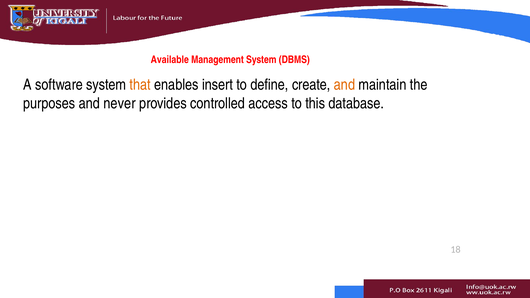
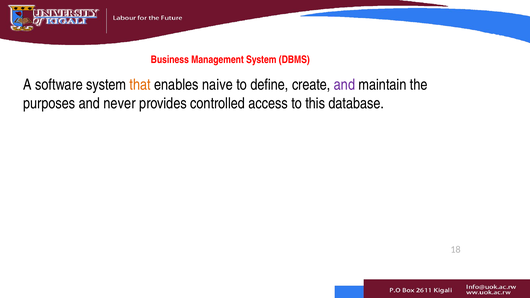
Available: Available -> Business
insert: insert -> naive
and at (345, 85) colour: orange -> purple
